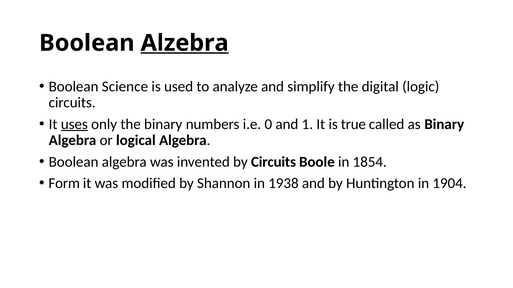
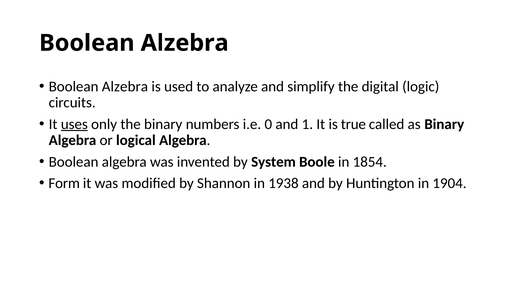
Alzebra at (185, 43) underline: present -> none
Science at (125, 87): Science -> Alzebra
by Circuits: Circuits -> System
